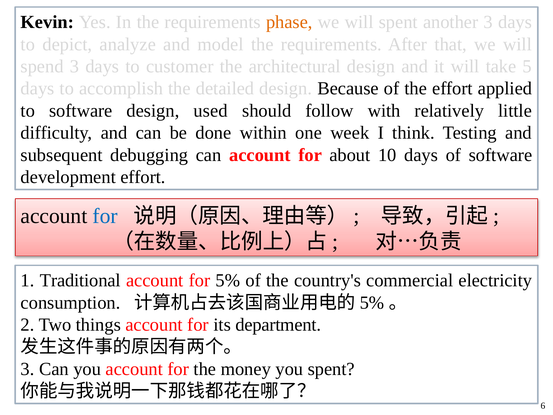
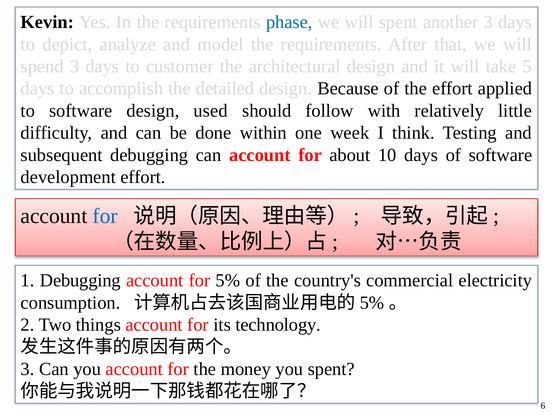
phase colour: orange -> blue
1 Traditional: Traditional -> Debugging
department: department -> technology
